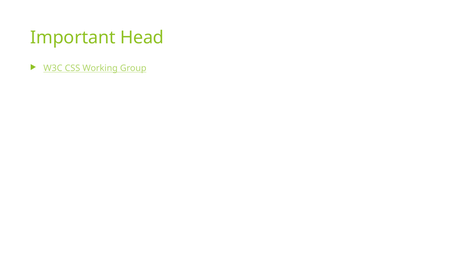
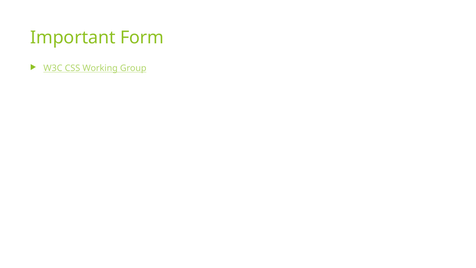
Head: Head -> Form
